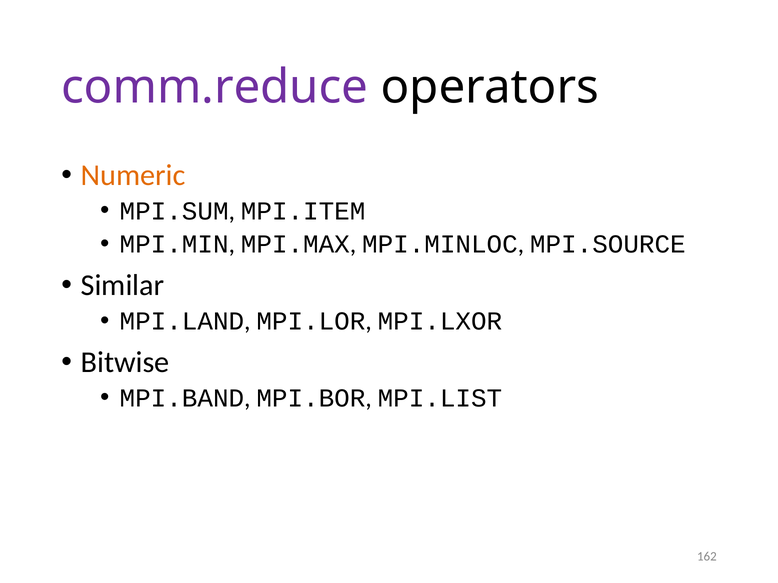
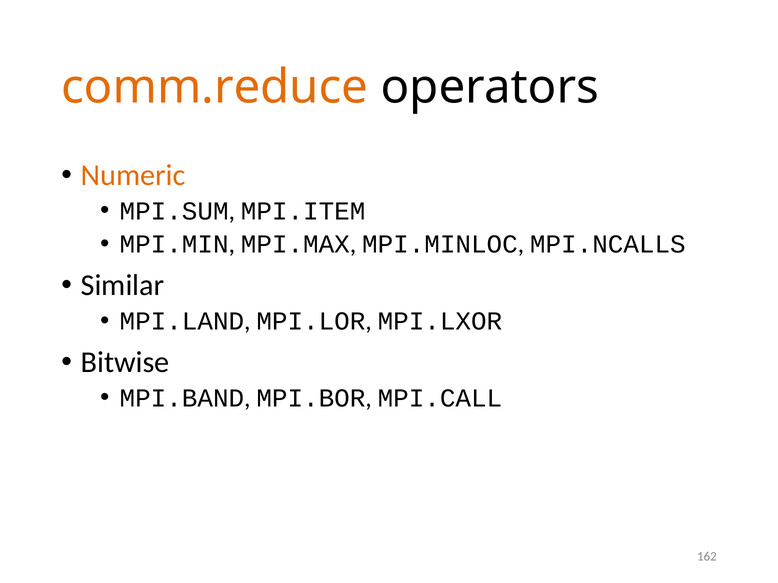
comm.reduce colour: purple -> orange
MPI.SOURCE: MPI.SOURCE -> MPI.NCALLS
MPI.LIST: MPI.LIST -> MPI.CALL
